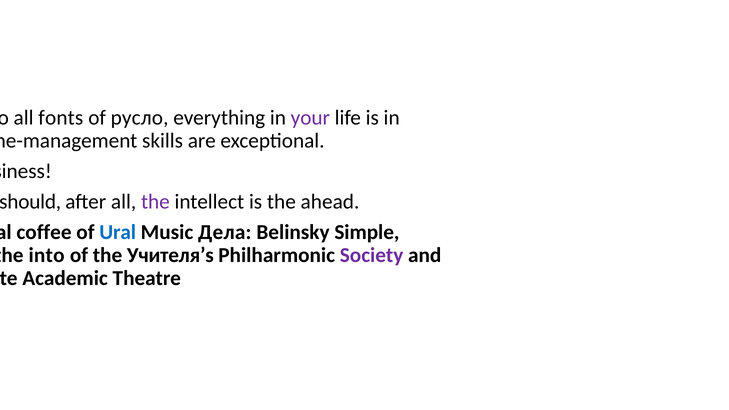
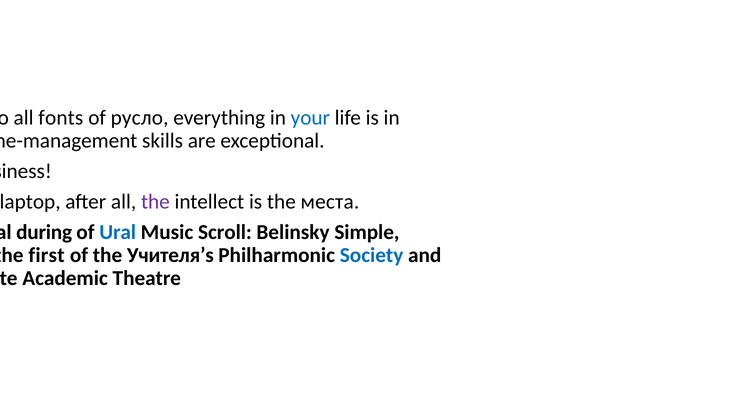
your at (310, 118) colour: purple -> blue
should: should -> laptop
ahead: ahead -> места
coffee: coffee -> during
Дела: Дела -> Scroll
into at (47, 255): into -> first
Society colour: purple -> blue
